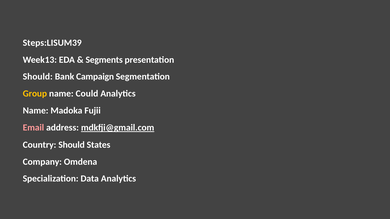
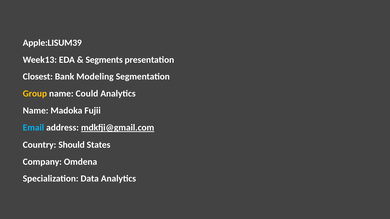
Steps:LISUM39: Steps:LISUM39 -> Apple:LISUM39
Should at (38, 77): Should -> Closest
Campaign: Campaign -> Modeling
Email colour: pink -> light blue
